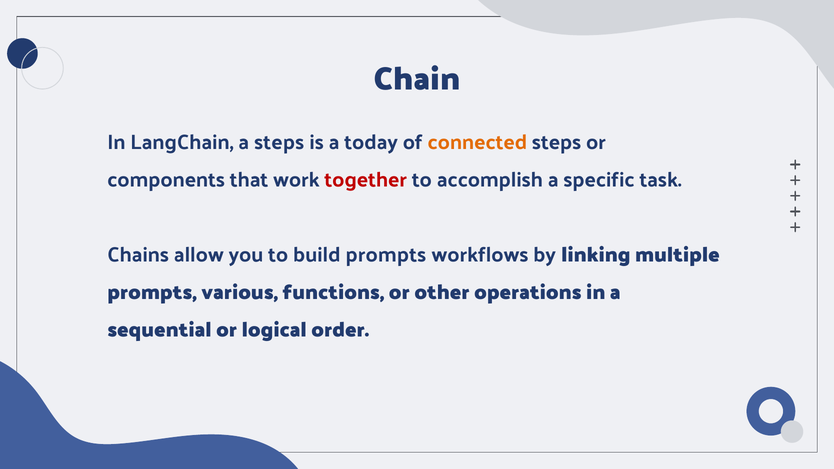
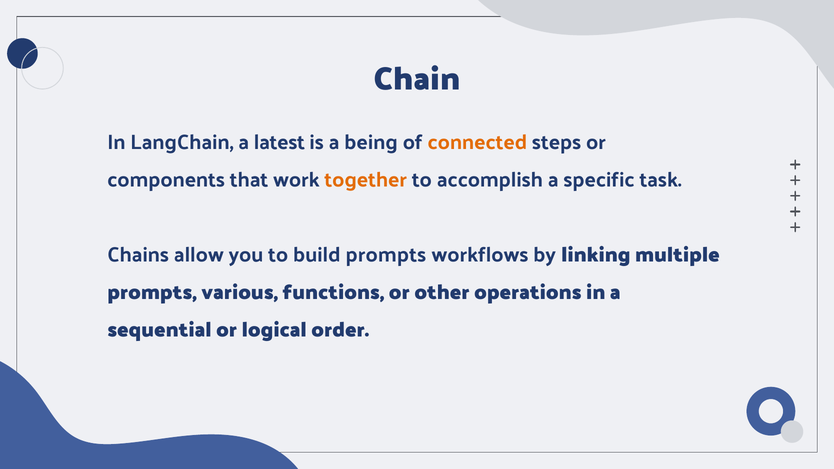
a steps: steps -> latest
today: today -> being
together colour: red -> orange
